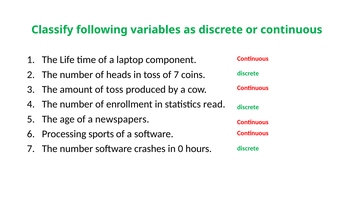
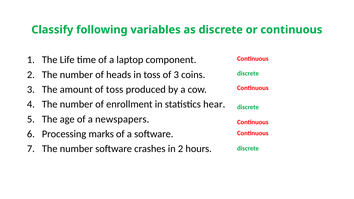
of 7: 7 -> 3
read: read -> hear
sports: sports -> marks
in 0: 0 -> 2
